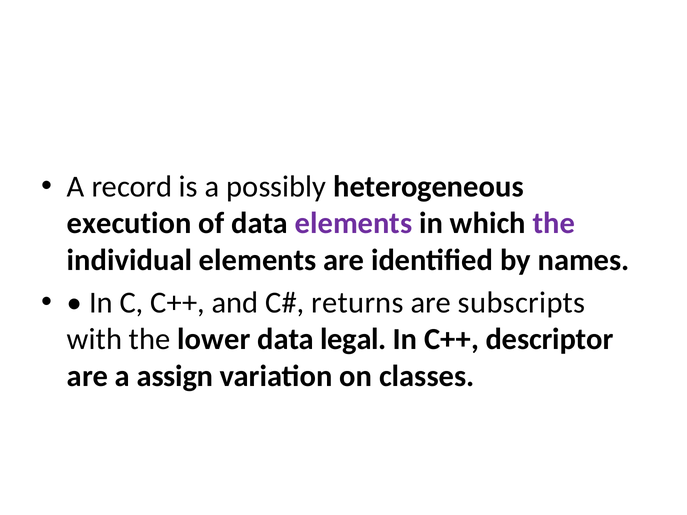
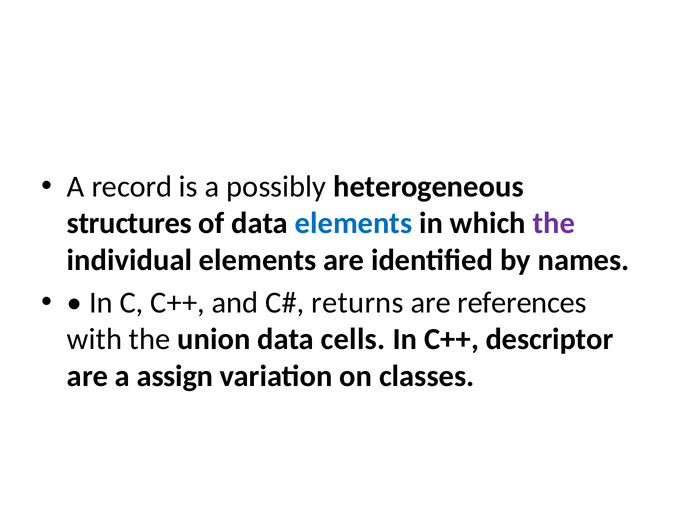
execution: execution -> structures
elements at (354, 224) colour: purple -> blue
subscripts: subscripts -> references
lower: lower -> union
legal: legal -> cells
